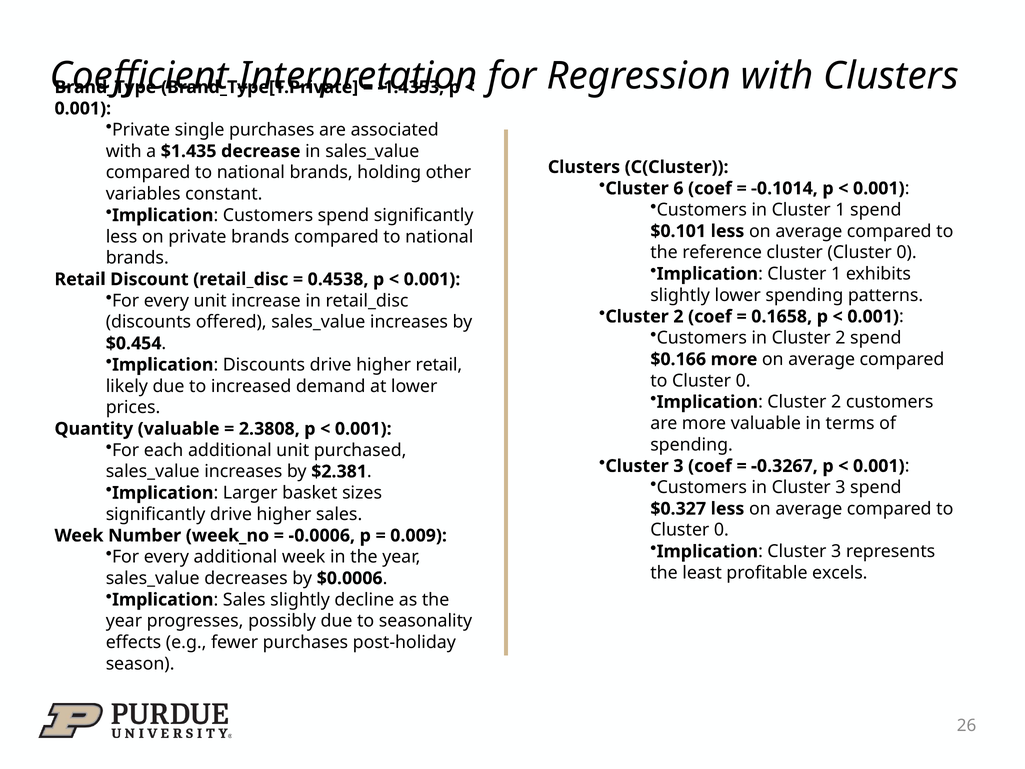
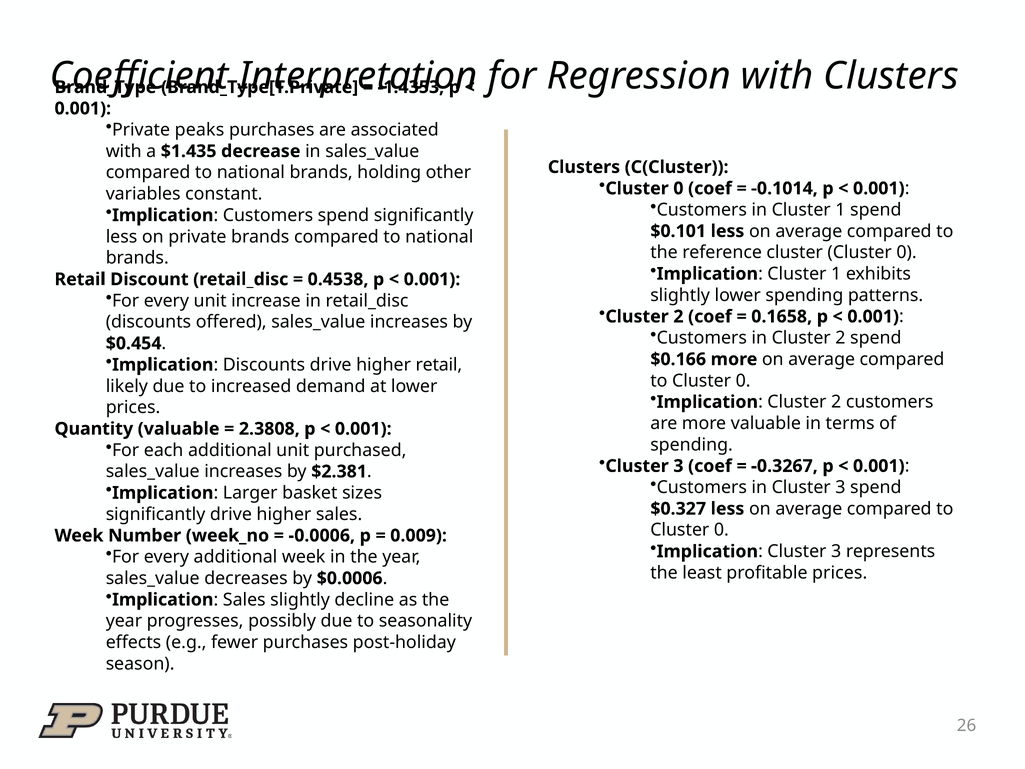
single: single -> peaks
6 at (678, 188): 6 -> 0
profitable excels: excels -> prices
